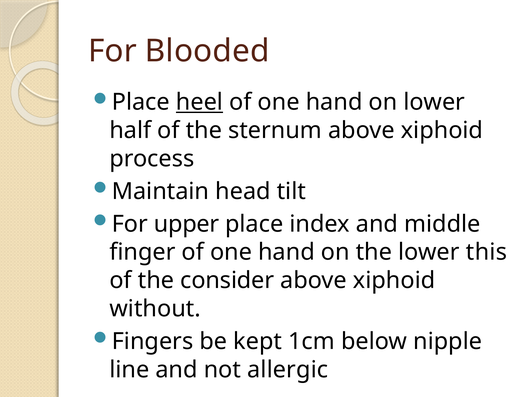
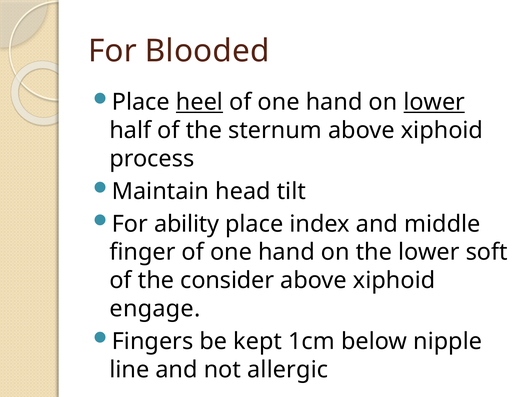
lower at (434, 102) underline: none -> present
upper: upper -> ability
this: this -> soft
without: without -> engage
